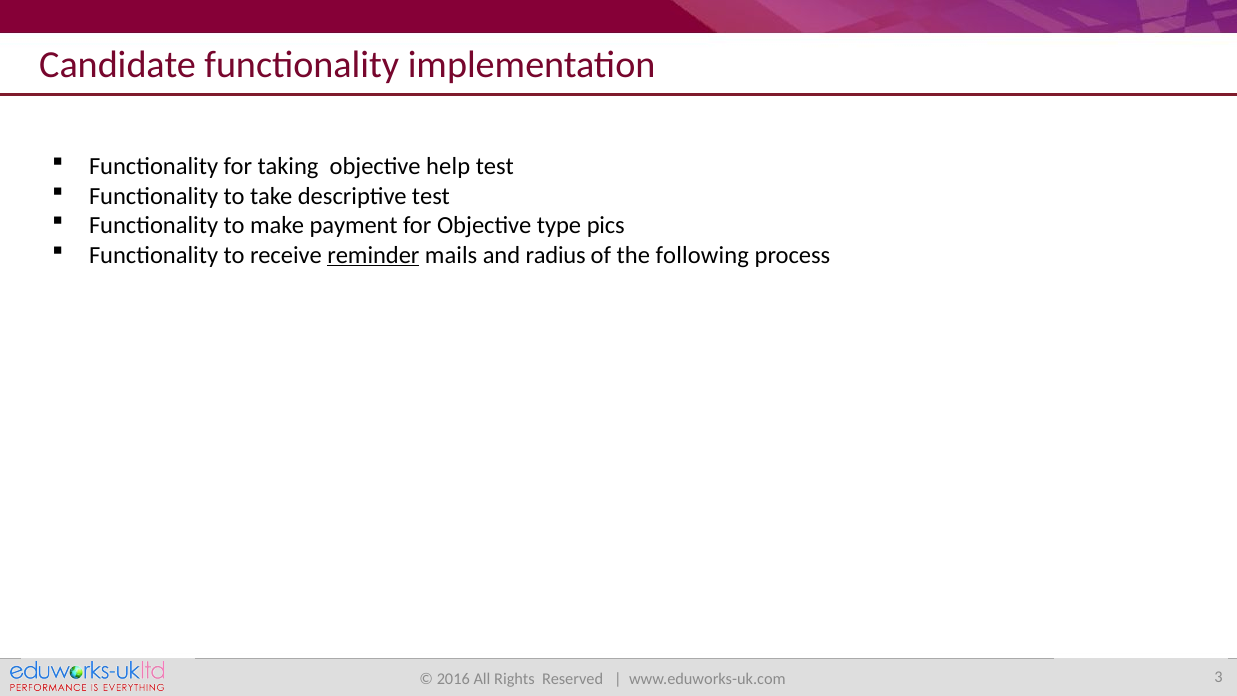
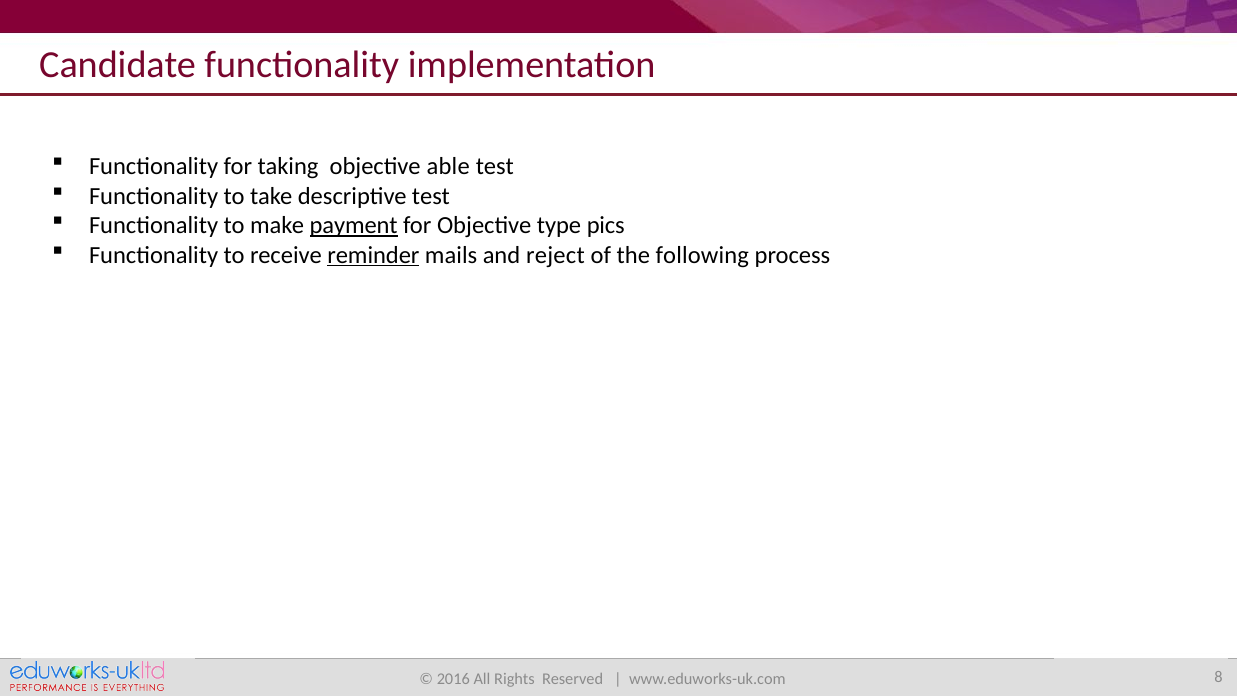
help: help -> able
payment underline: none -> present
radius: radius -> reject
3: 3 -> 8
